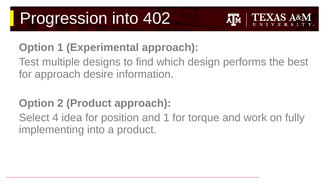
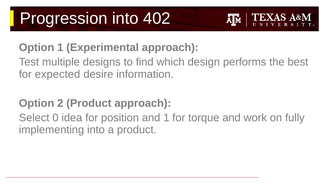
for approach: approach -> expected
4: 4 -> 0
